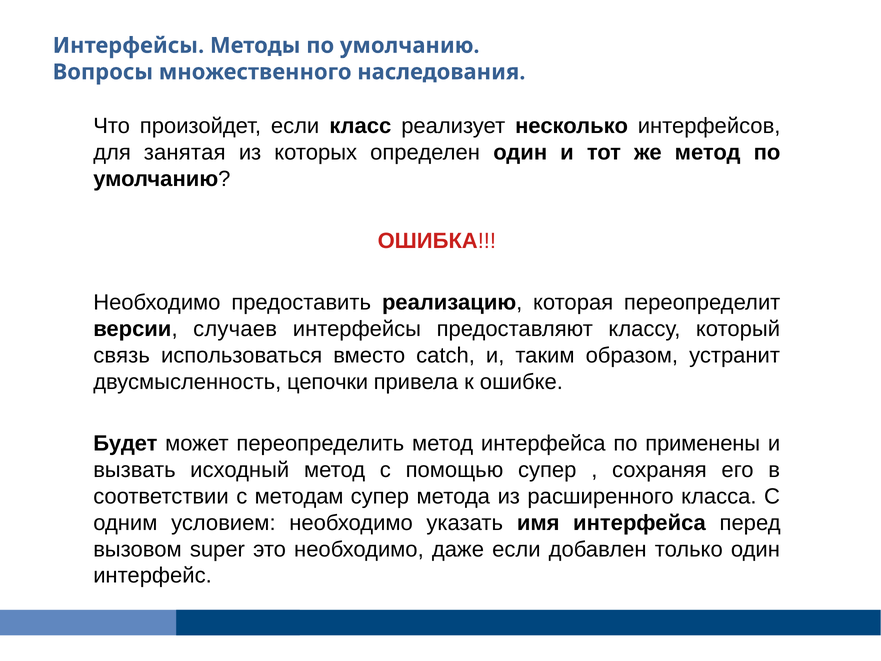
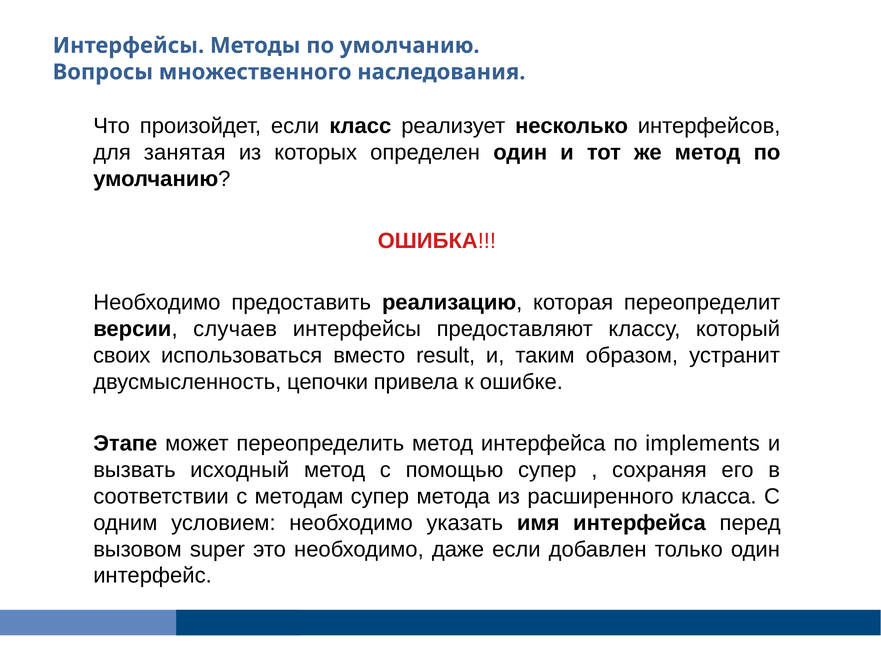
связь: связь -> своих
catch: catch -> result
Будет: Будет -> Этапе
применены: применены -> implements
